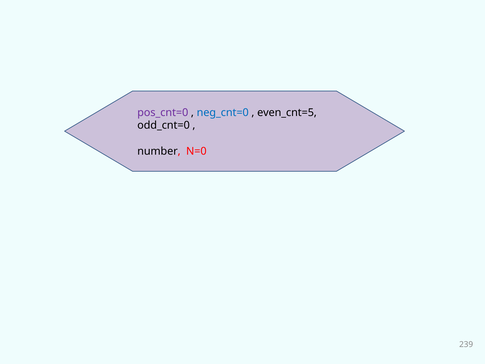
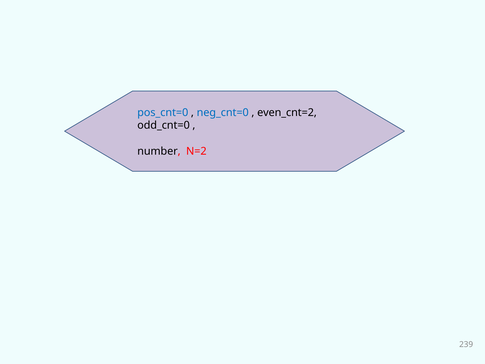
pos_cnt=0 colour: purple -> blue
even_cnt=5: even_cnt=5 -> even_cnt=2
N=0: N=0 -> N=2
